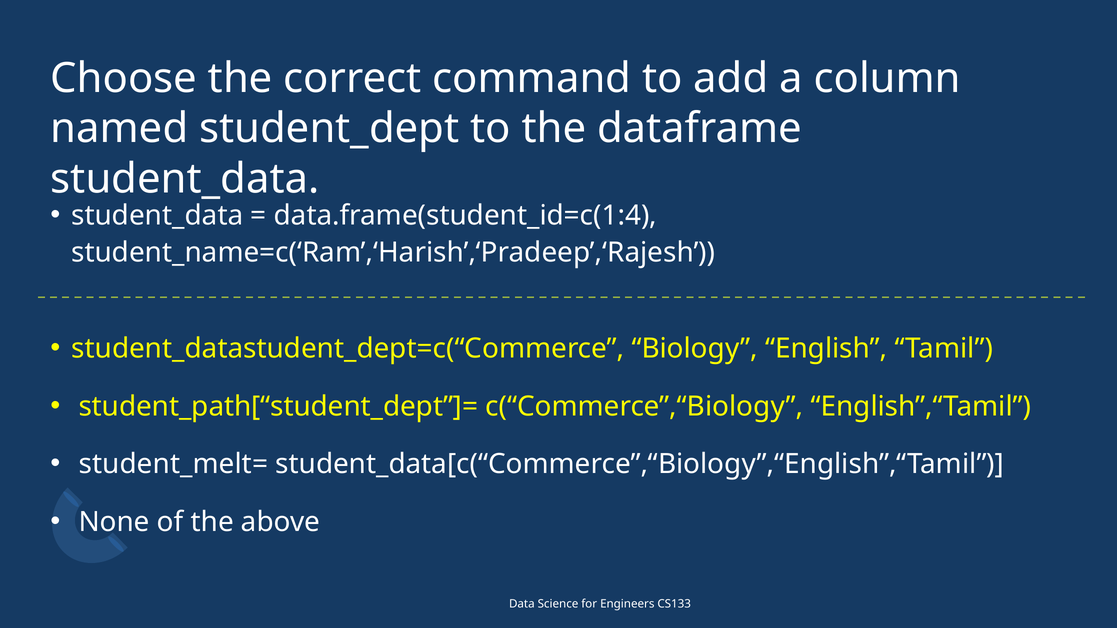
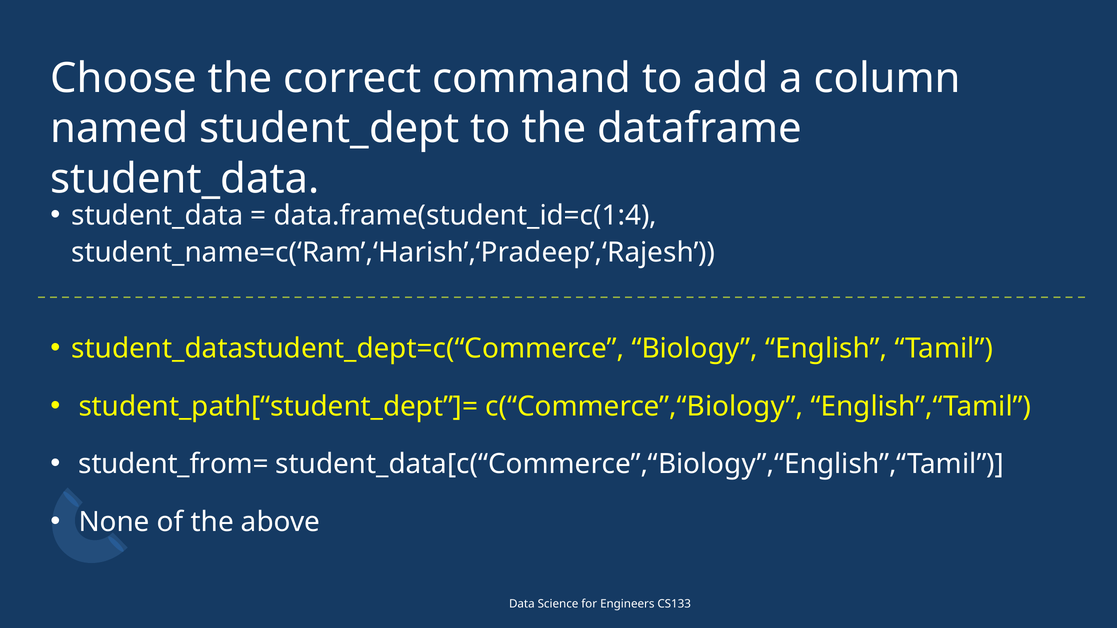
student_melt=: student_melt= -> student_from=
